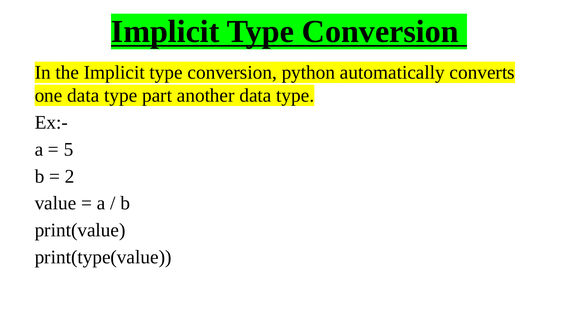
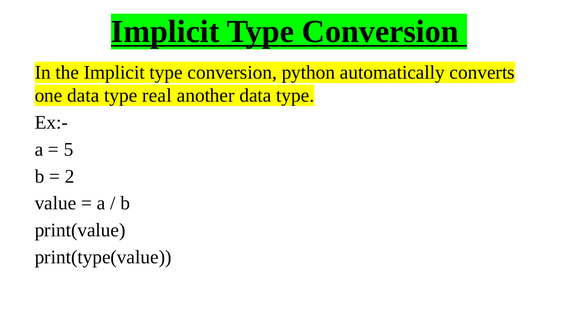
part: part -> real
